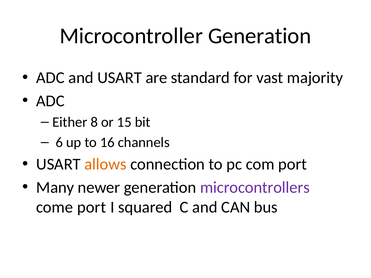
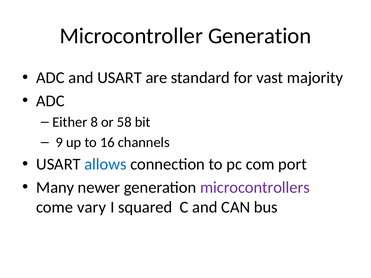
15: 15 -> 58
6: 6 -> 9
allows colour: orange -> blue
come port: port -> vary
